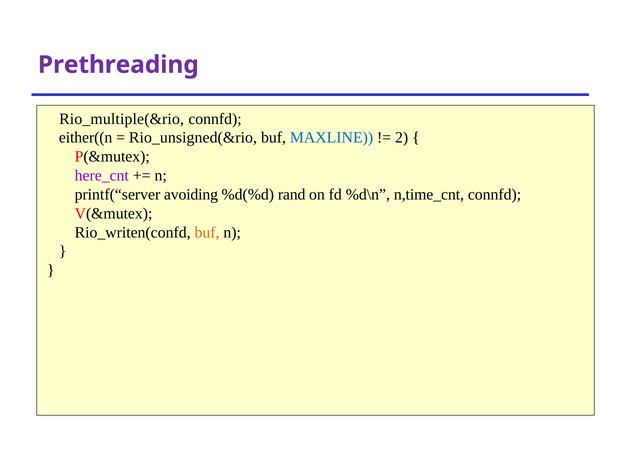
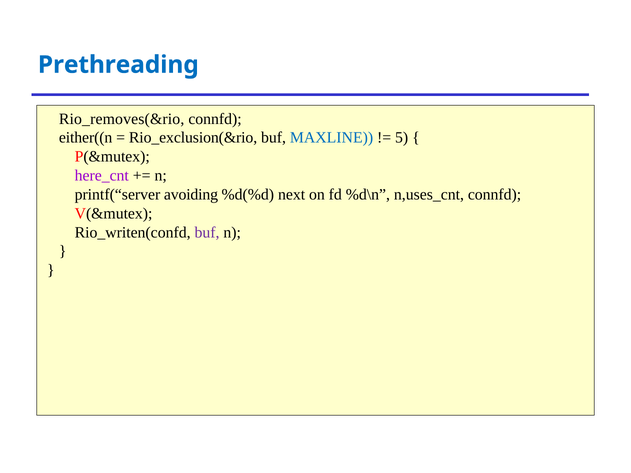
Prethreading colour: purple -> blue
Rio_multiple(&rio: Rio_multiple(&rio -> Rio_removes(&rio
Rio_unsigned(&rio: Rio_unsigned(&rio -> Rio_exclusion(&rio
2: 2 -> 5
rand: rand -> next
n,time_cnt: n,time_cnt -> n,uses_cnt
buf at (207, 232) colour: orange -> purple
